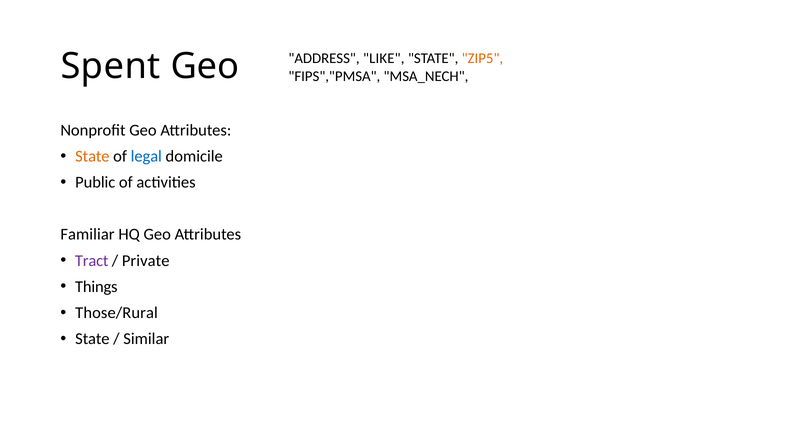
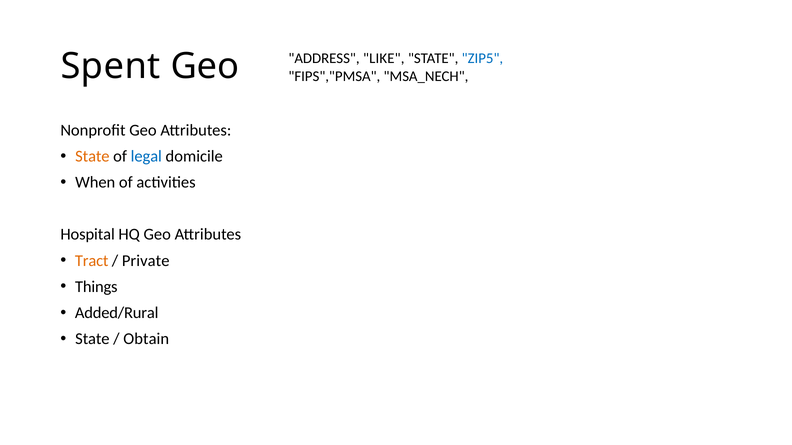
ZIP5 colour: orange -> blue
Public: Public -> When
Familiar: Familiar -> Hospital
Tract colour: purple -> orange
Those/Rural: Those/Rural -> Added/Rural
Similar: Similar -> Obtain
